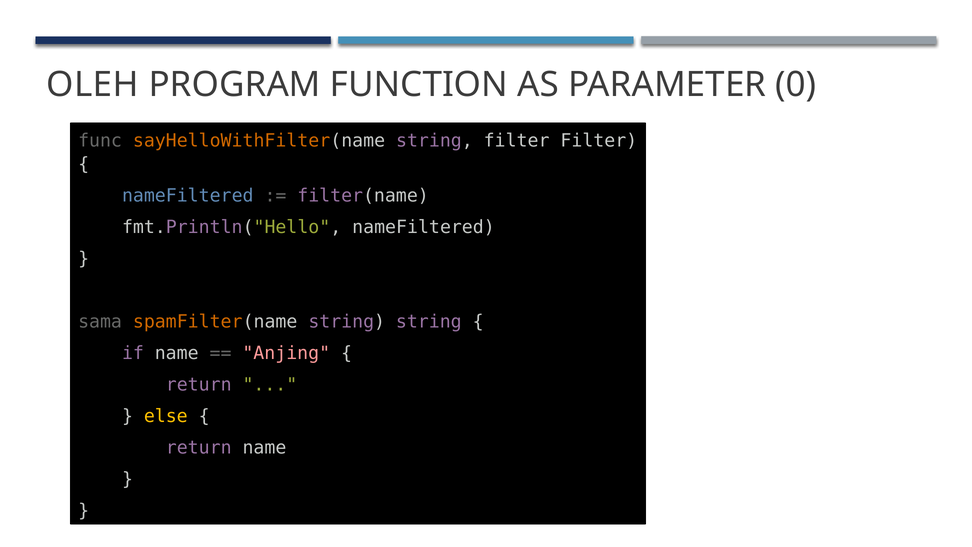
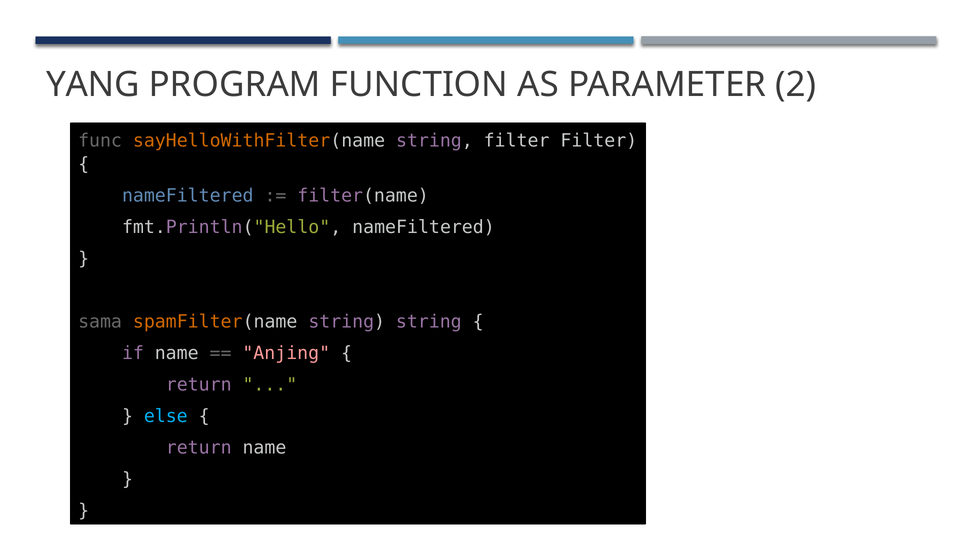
OLEH: OLEH -> YANG
0: 0 -> 2
else colour: yellow -> light blue
